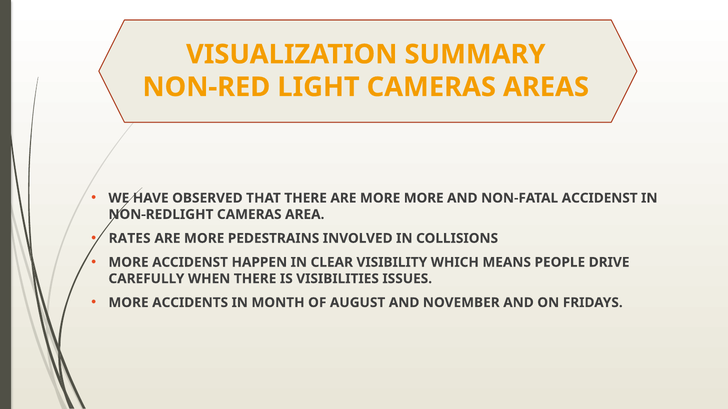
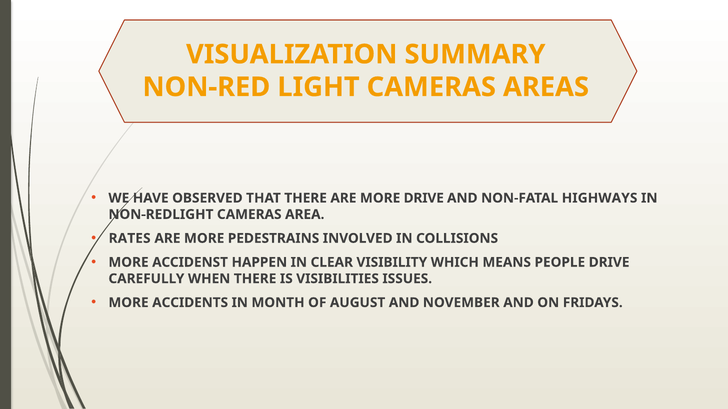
MORE MORE: MORE -> DRIVE
NON-FATAL ACCIDENST: ACCIDENST -> HIGHWAYS
